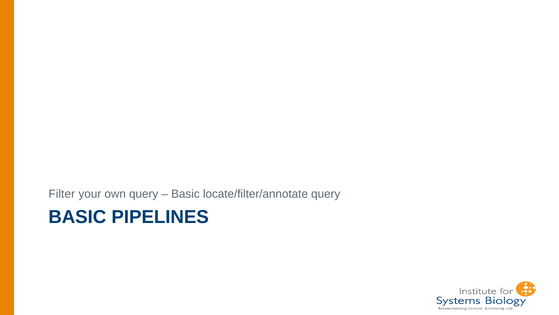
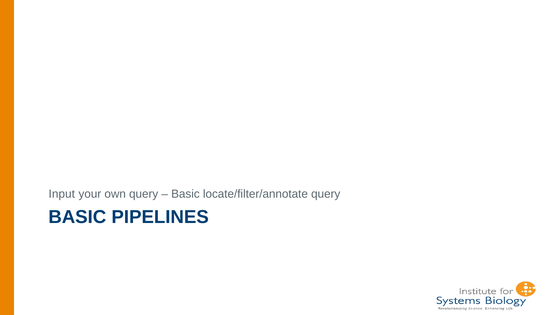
Filter: Filter -> Input
